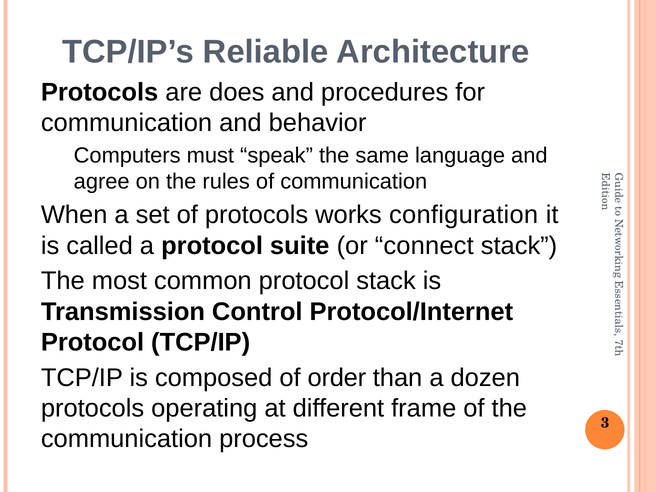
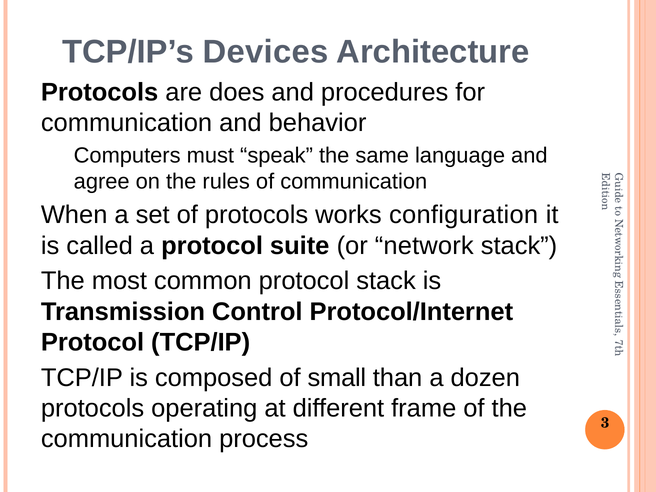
Reliable: Reliable -> Devices
connect: connect -> network
order: order -> small
